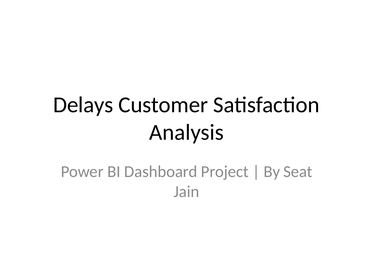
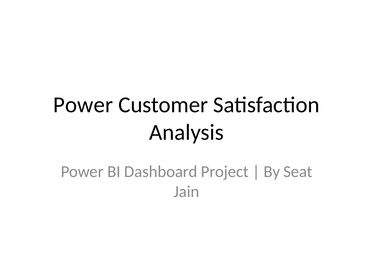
Delays at (83, 105): Delays -> Power
